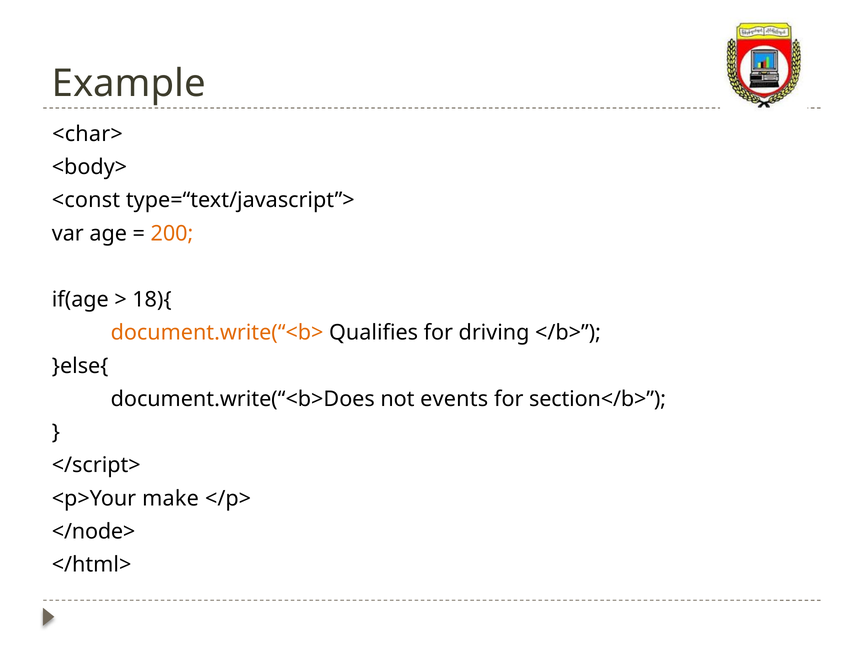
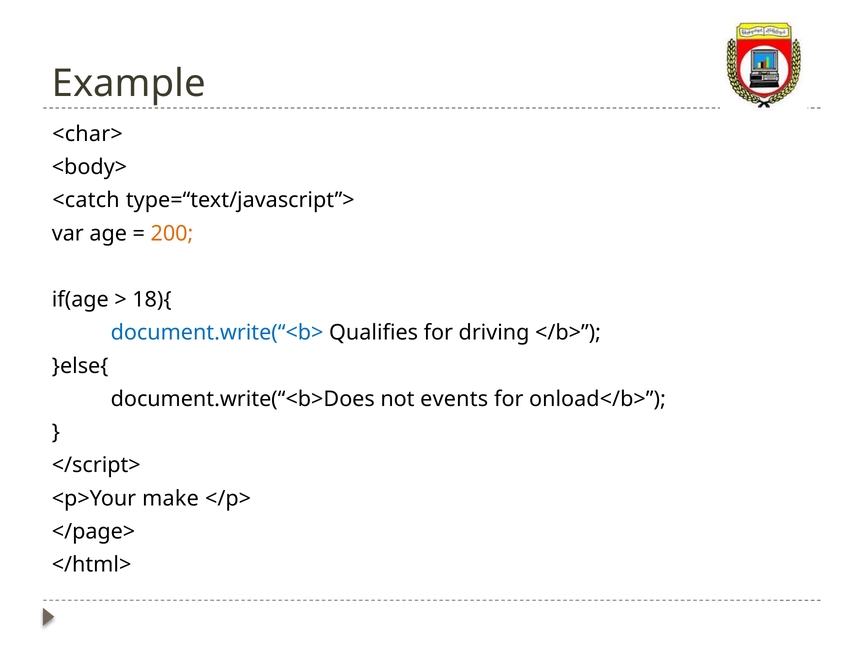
<const: <const -> <catch
document.write(“<b> colour: orange -> blue
section</b>: section</b> -> onload</b>
</node>: </node> -> </page>
